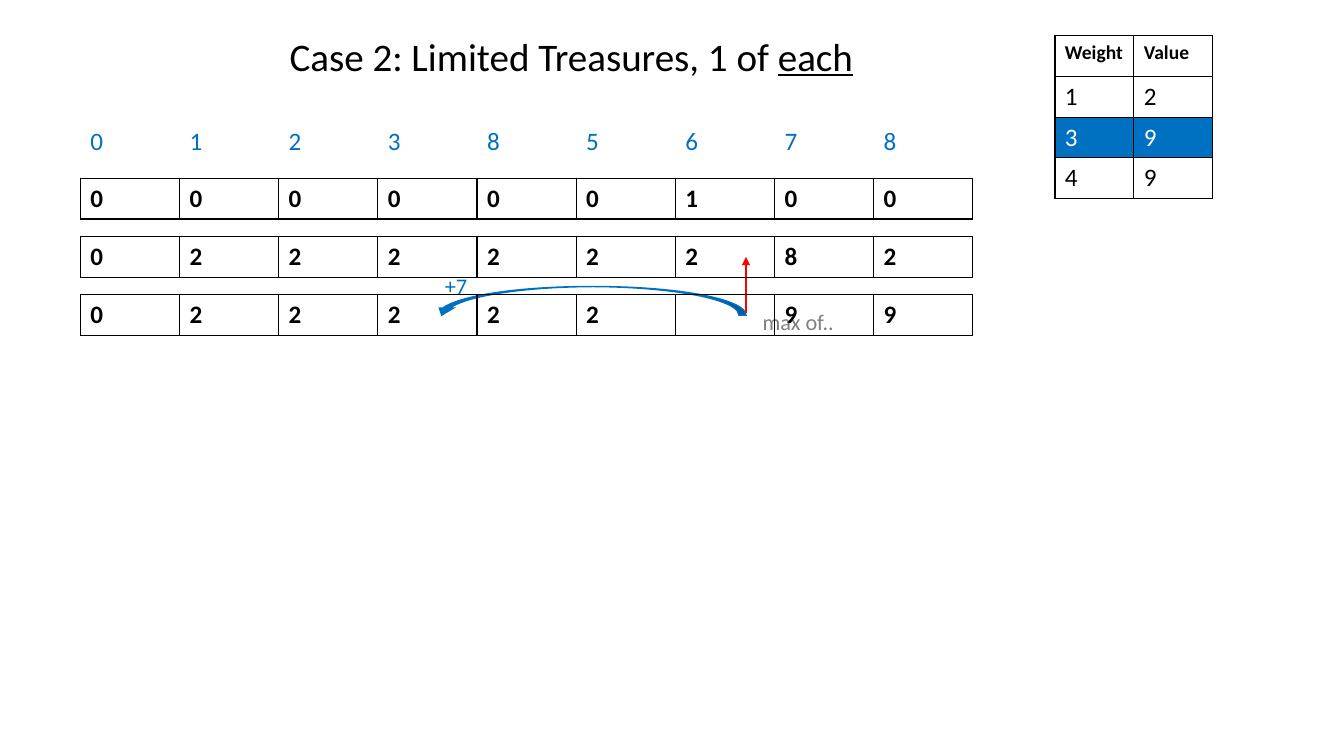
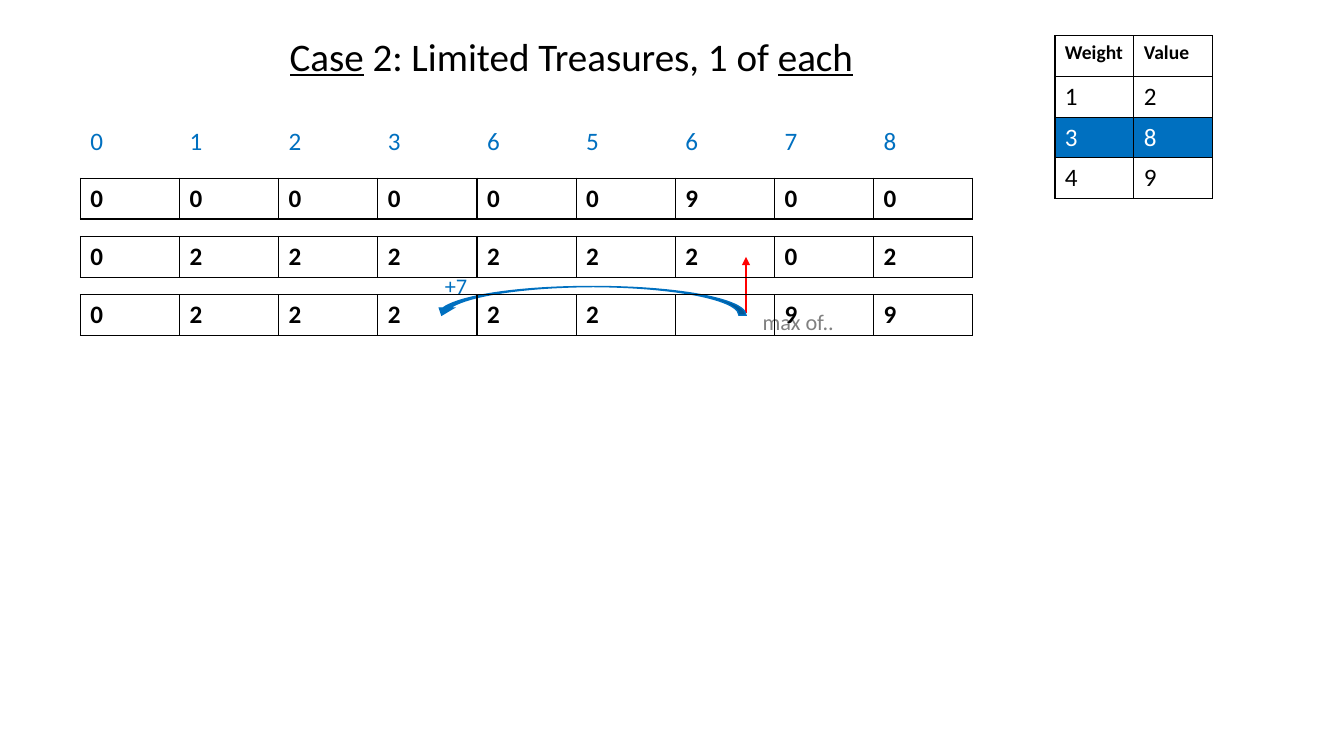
Case underline: none -> present
3 9: 9 -> 8
3 8: 8 -> 6
1 at (692, 199): 1 -> 9
2 8: 8 -> 0
